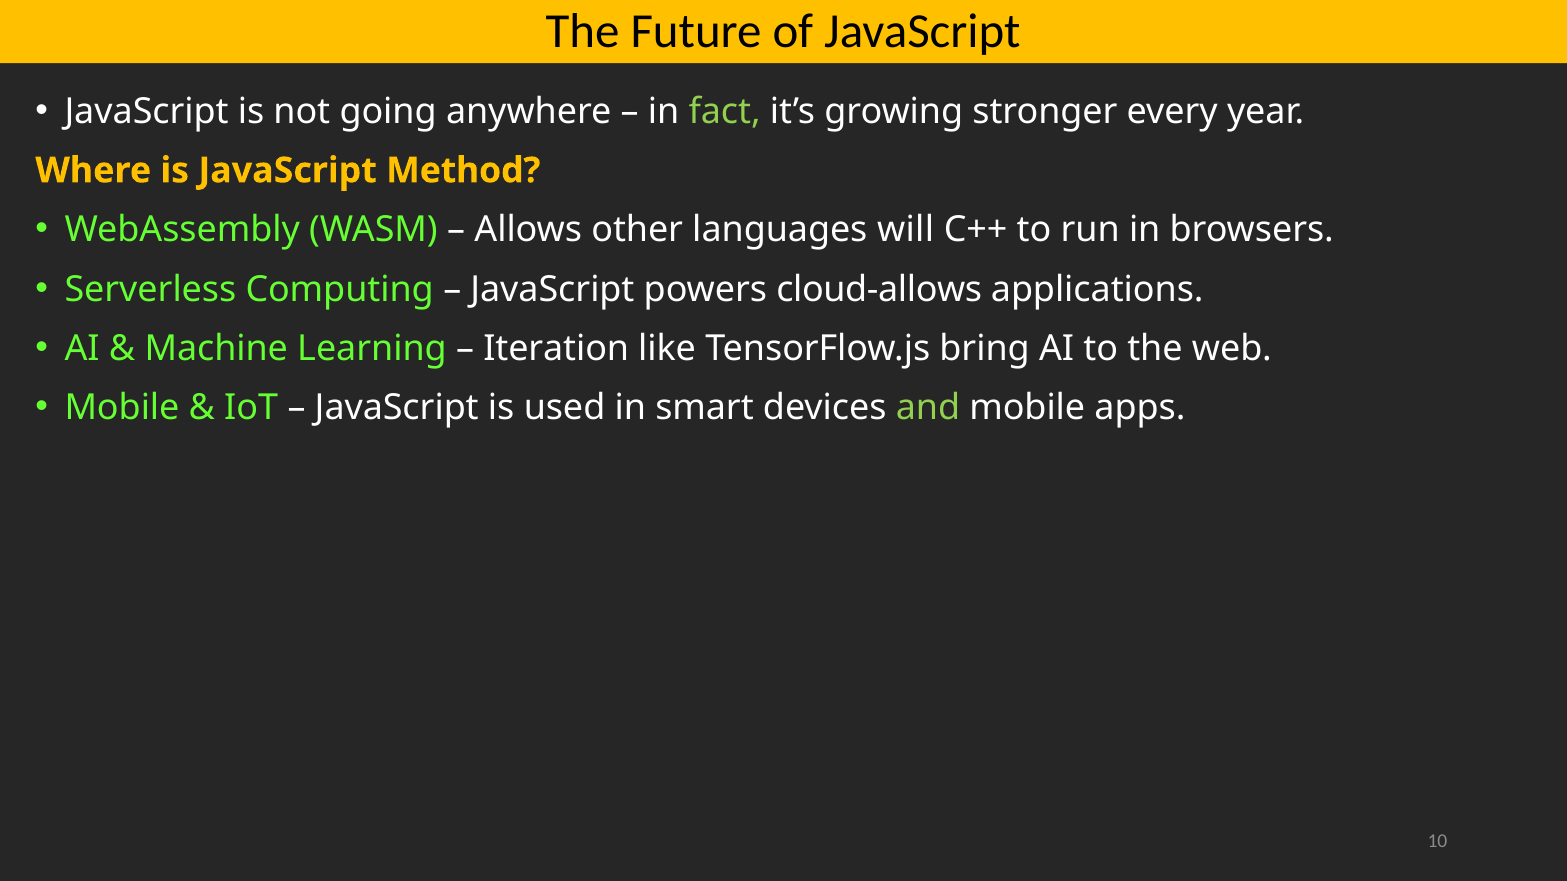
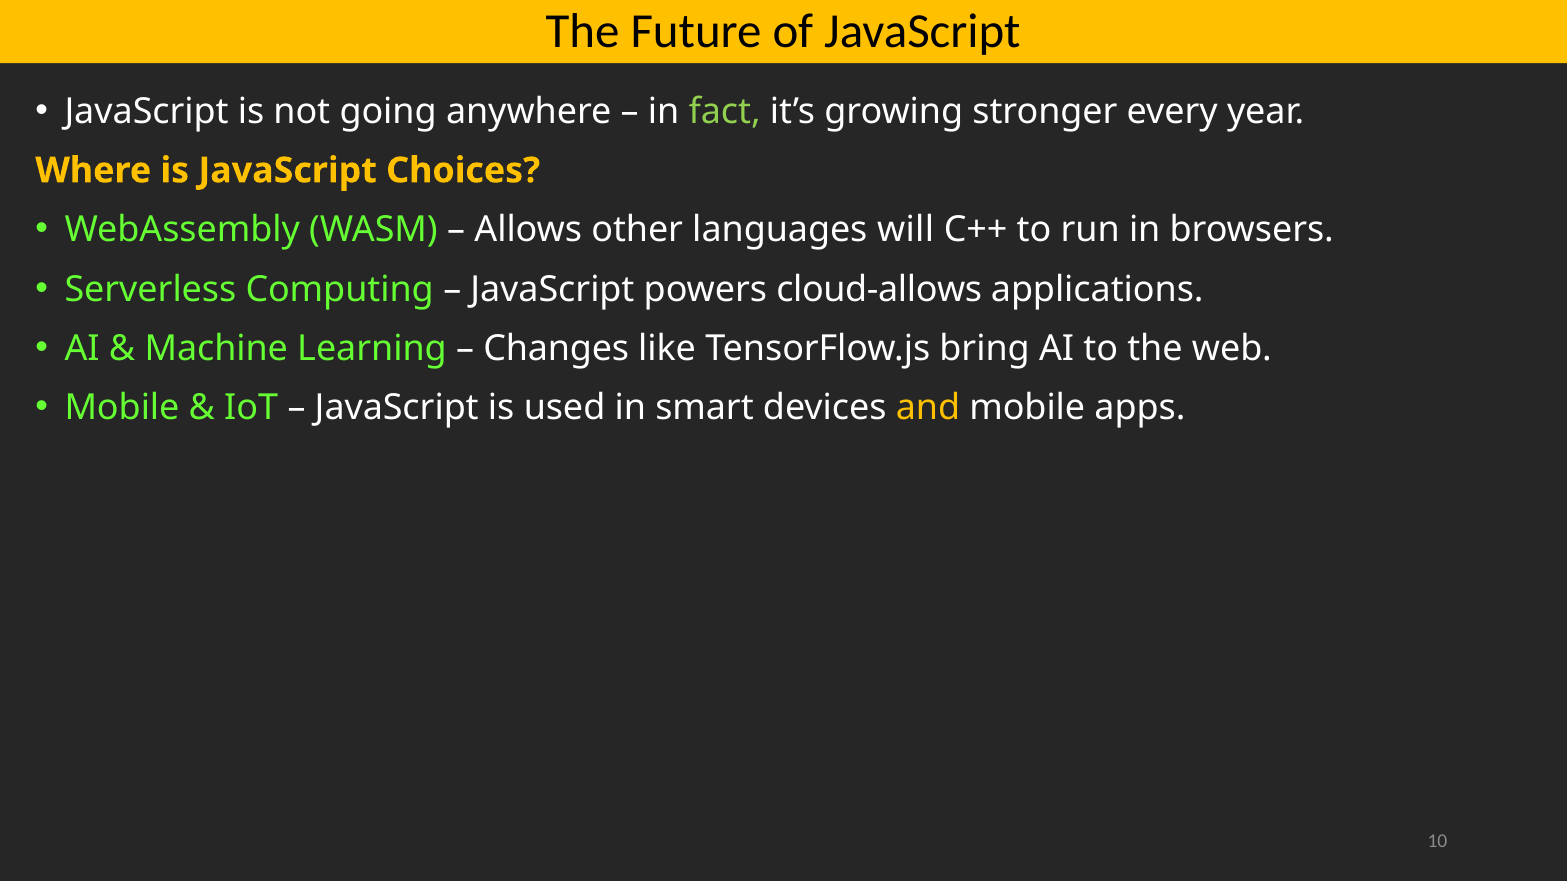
Method: Method -> Choices
Iteration: Iteration -> Changes
and colour: light green -> yellow
